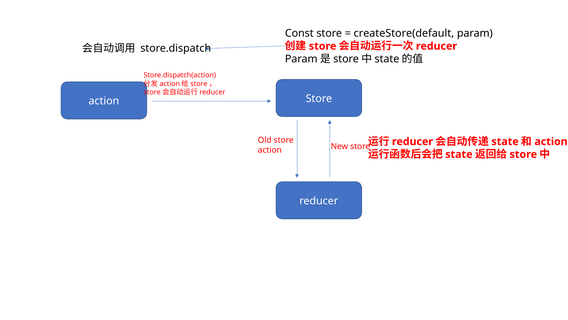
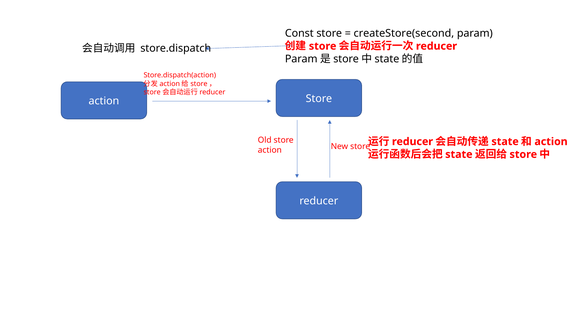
createStore(default: createStore(default -> createStore(second
